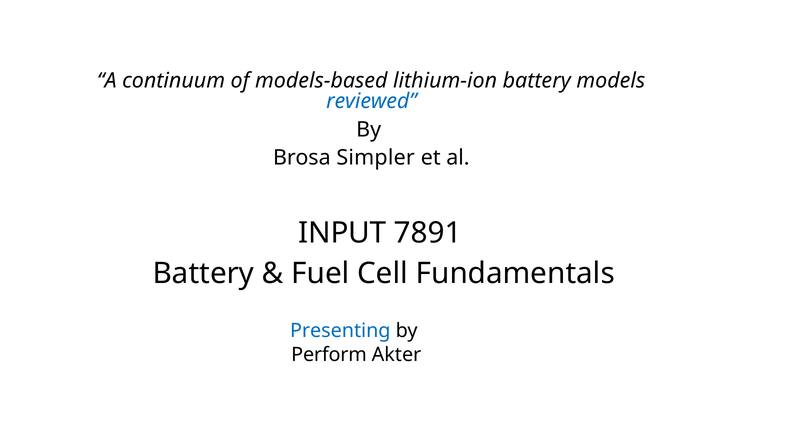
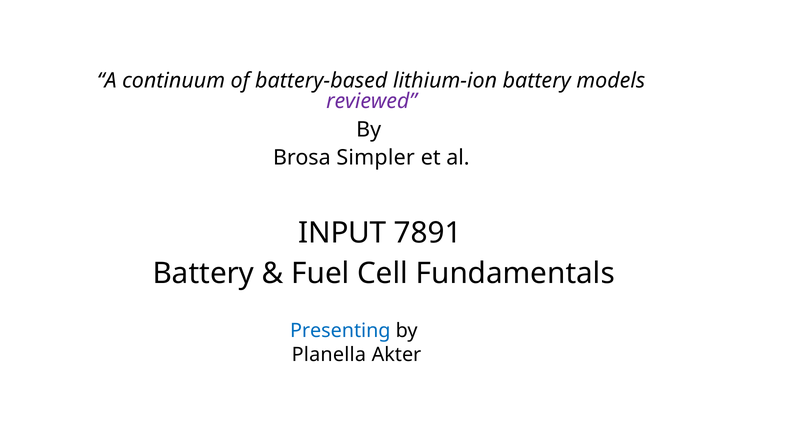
models-based: models-based -> battery-based
reviewed colour: blue -> purple
Perform: Perform -> Planella
